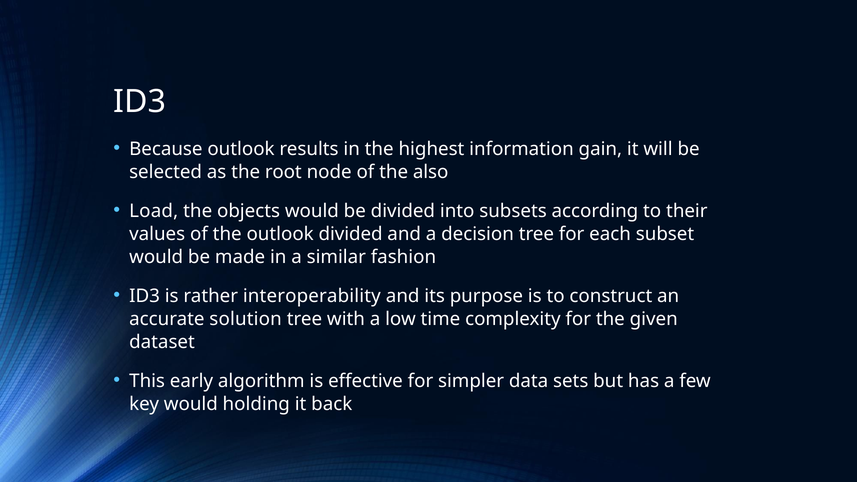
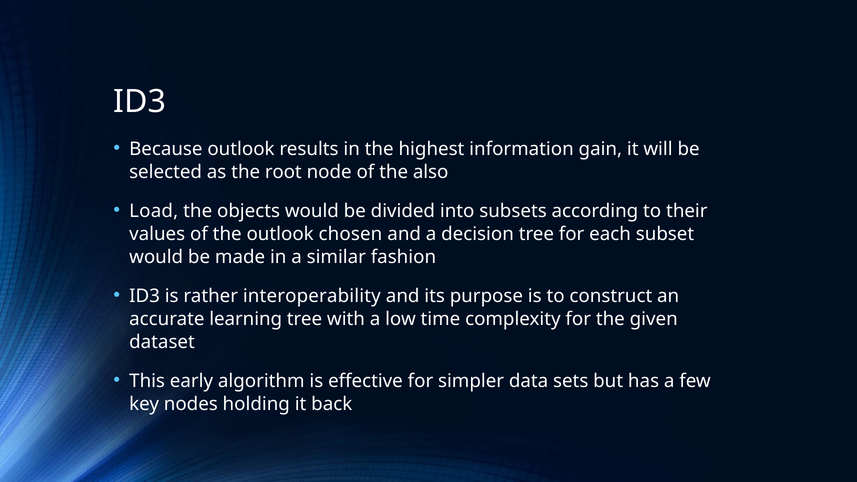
outlook divided: divided -> chosen
solution: solution -> learning
key would: would -> nodes
